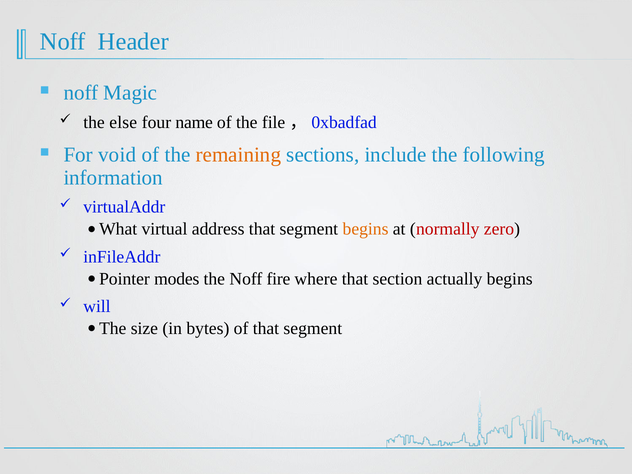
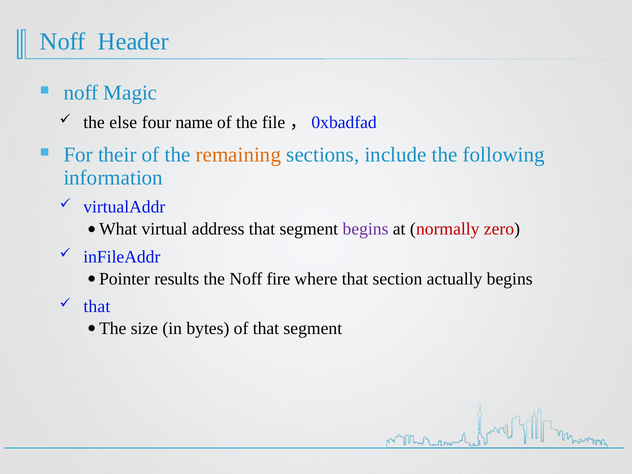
void: void -> their
begins at (366, 229) colour: orange -> purple
modes: modes -> results
will at (97, 306): will -> that
